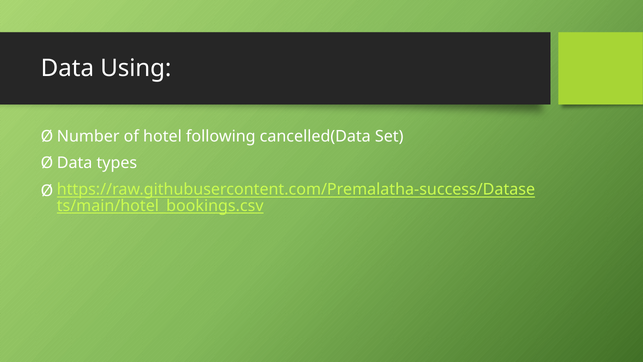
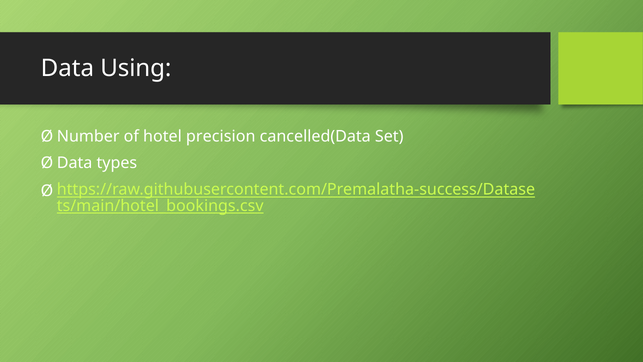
following: following -> precision
